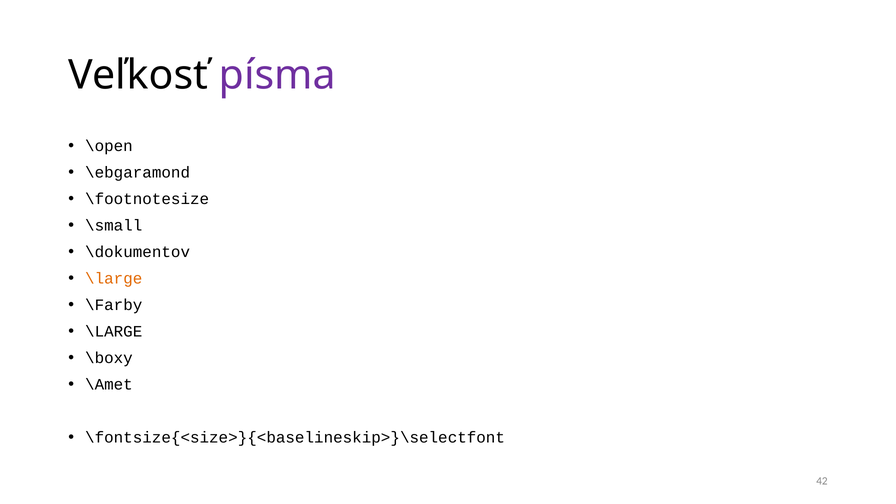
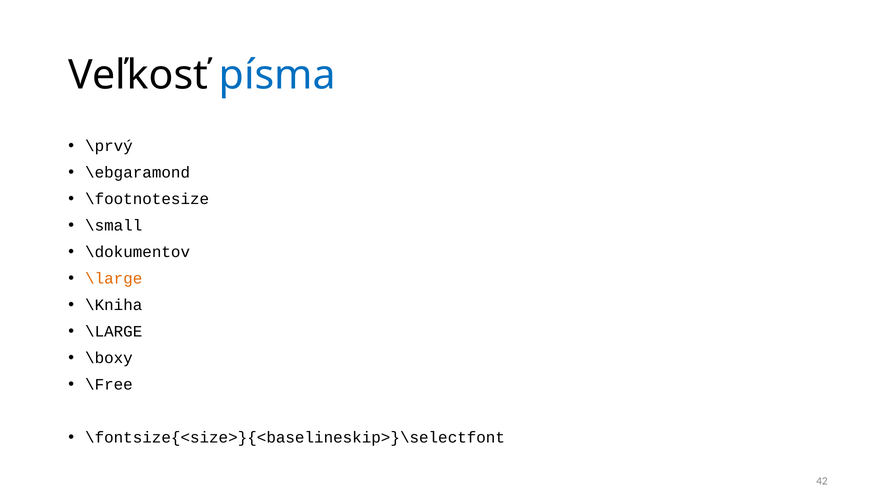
písma colour: purple -> blue
\open: \open -> \prvý
\Farby: \Farby -> \Kniha
\Amet: \Amet -> \Free
